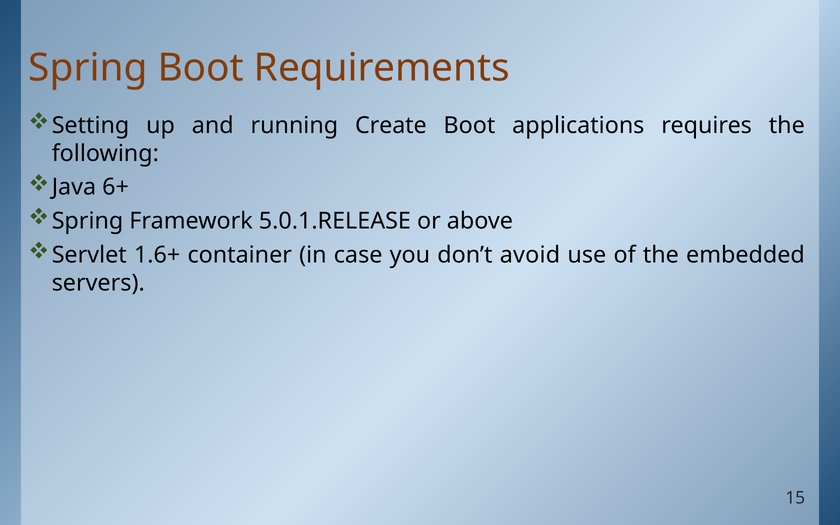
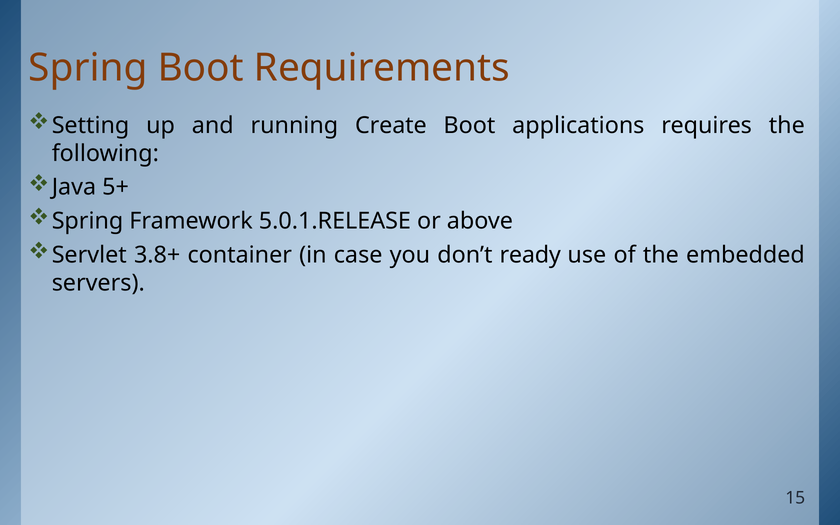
6+: 6+ -> 5+
1.6+: 1.6+ -> 3.8+
avoid: avoid -> ready
